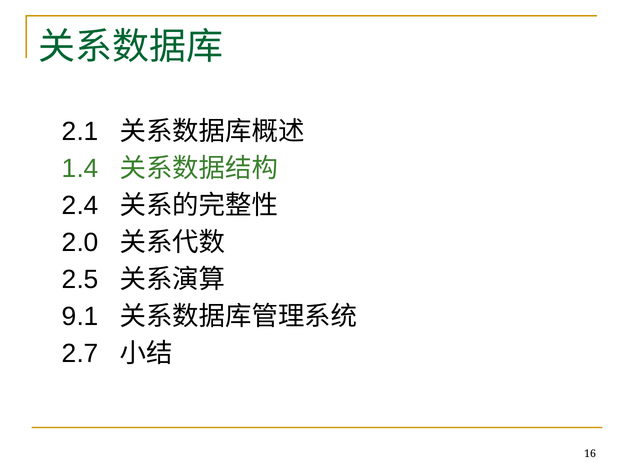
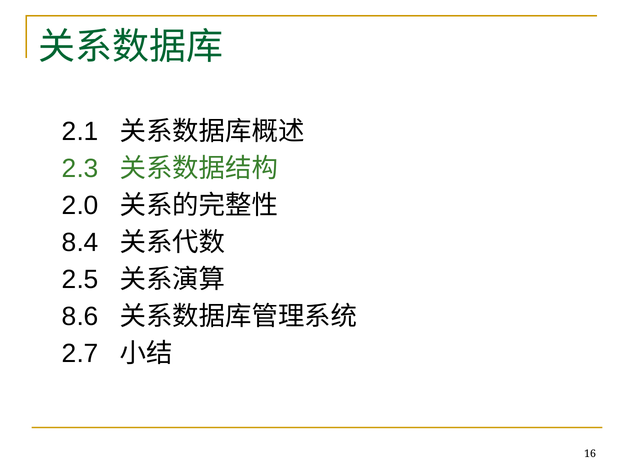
1.4: 1.4 -> 2.3
2.4: 2.4 -> 2.0
2.0: 2.0 -> 8.4
9.1: 9.1 -> 8.6
